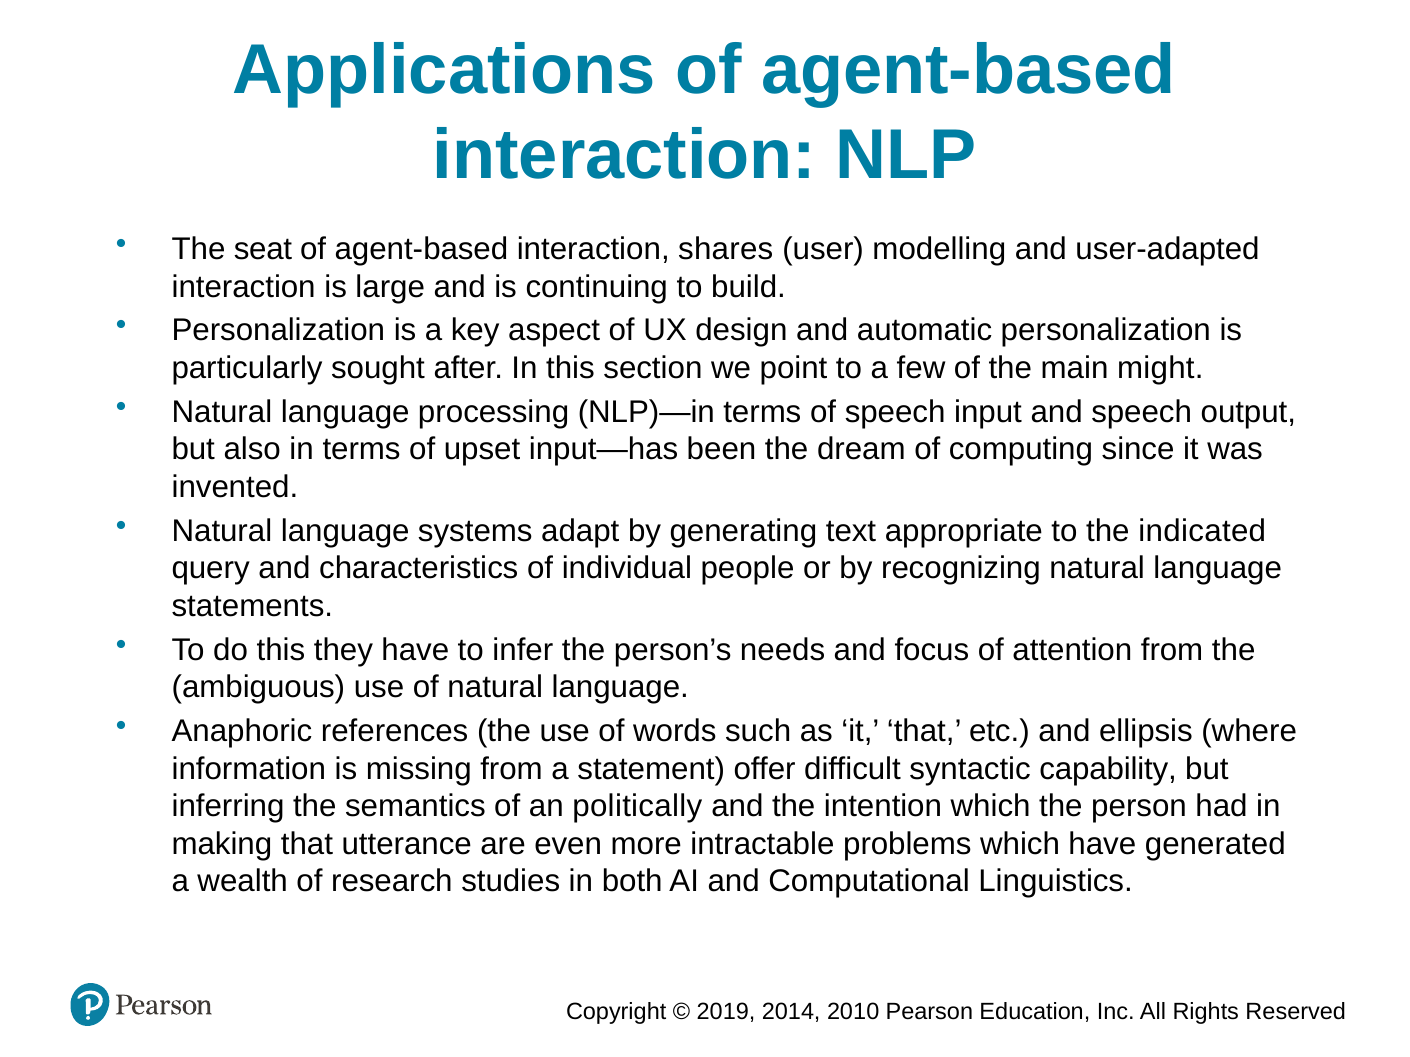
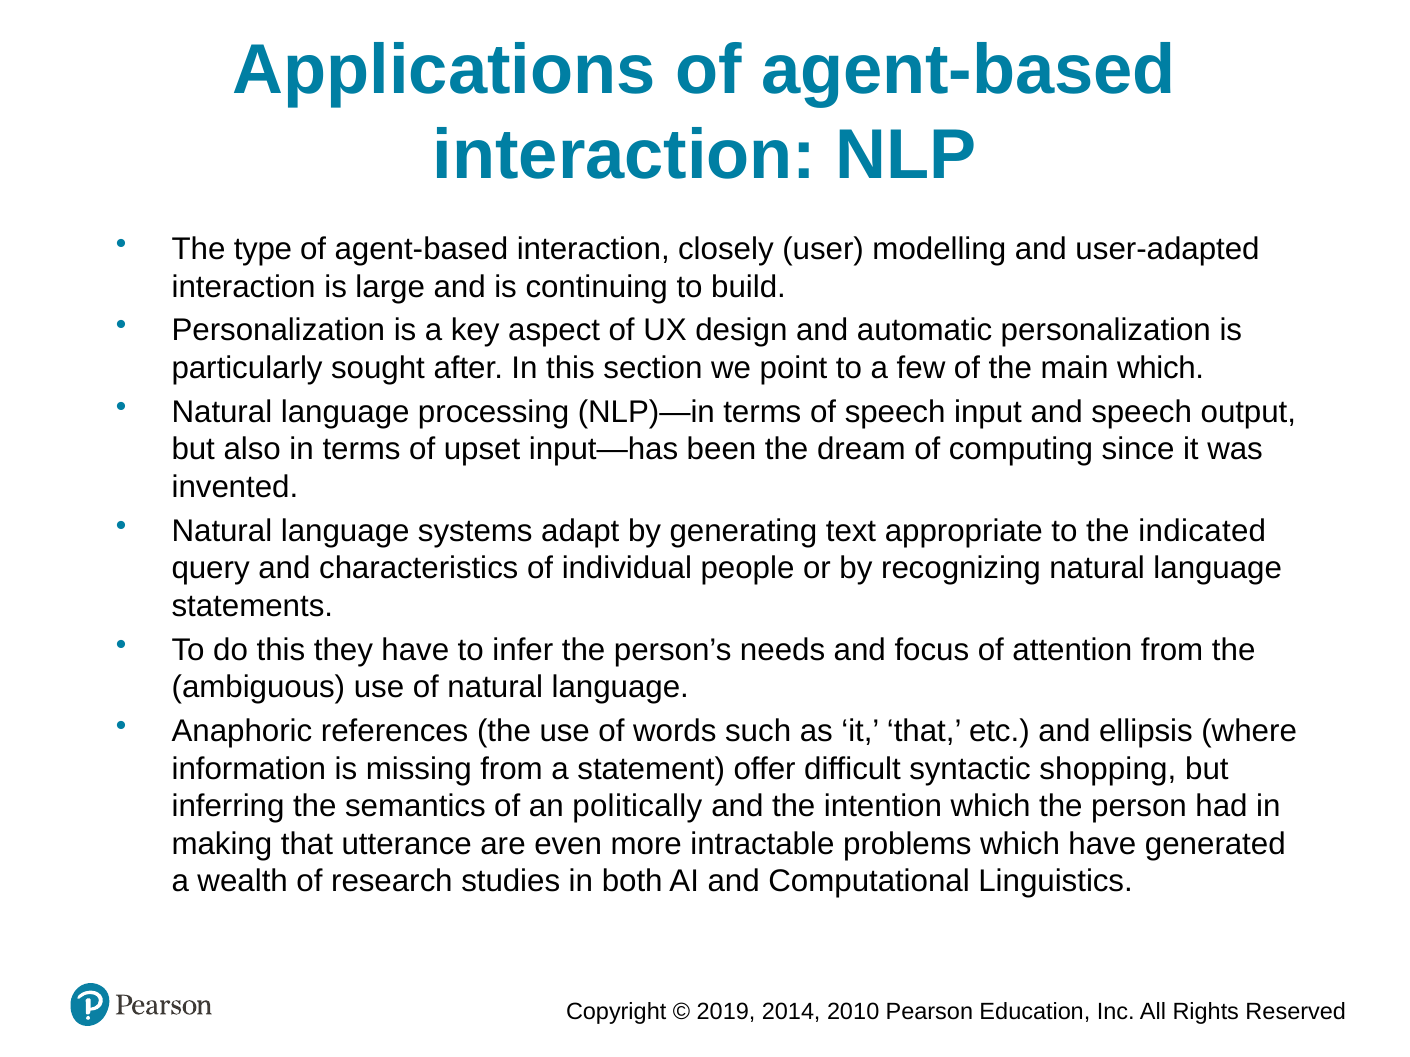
seat: seat -> type
shares: shares -> closely
main might: might -> which
capability: capability -> shopping
